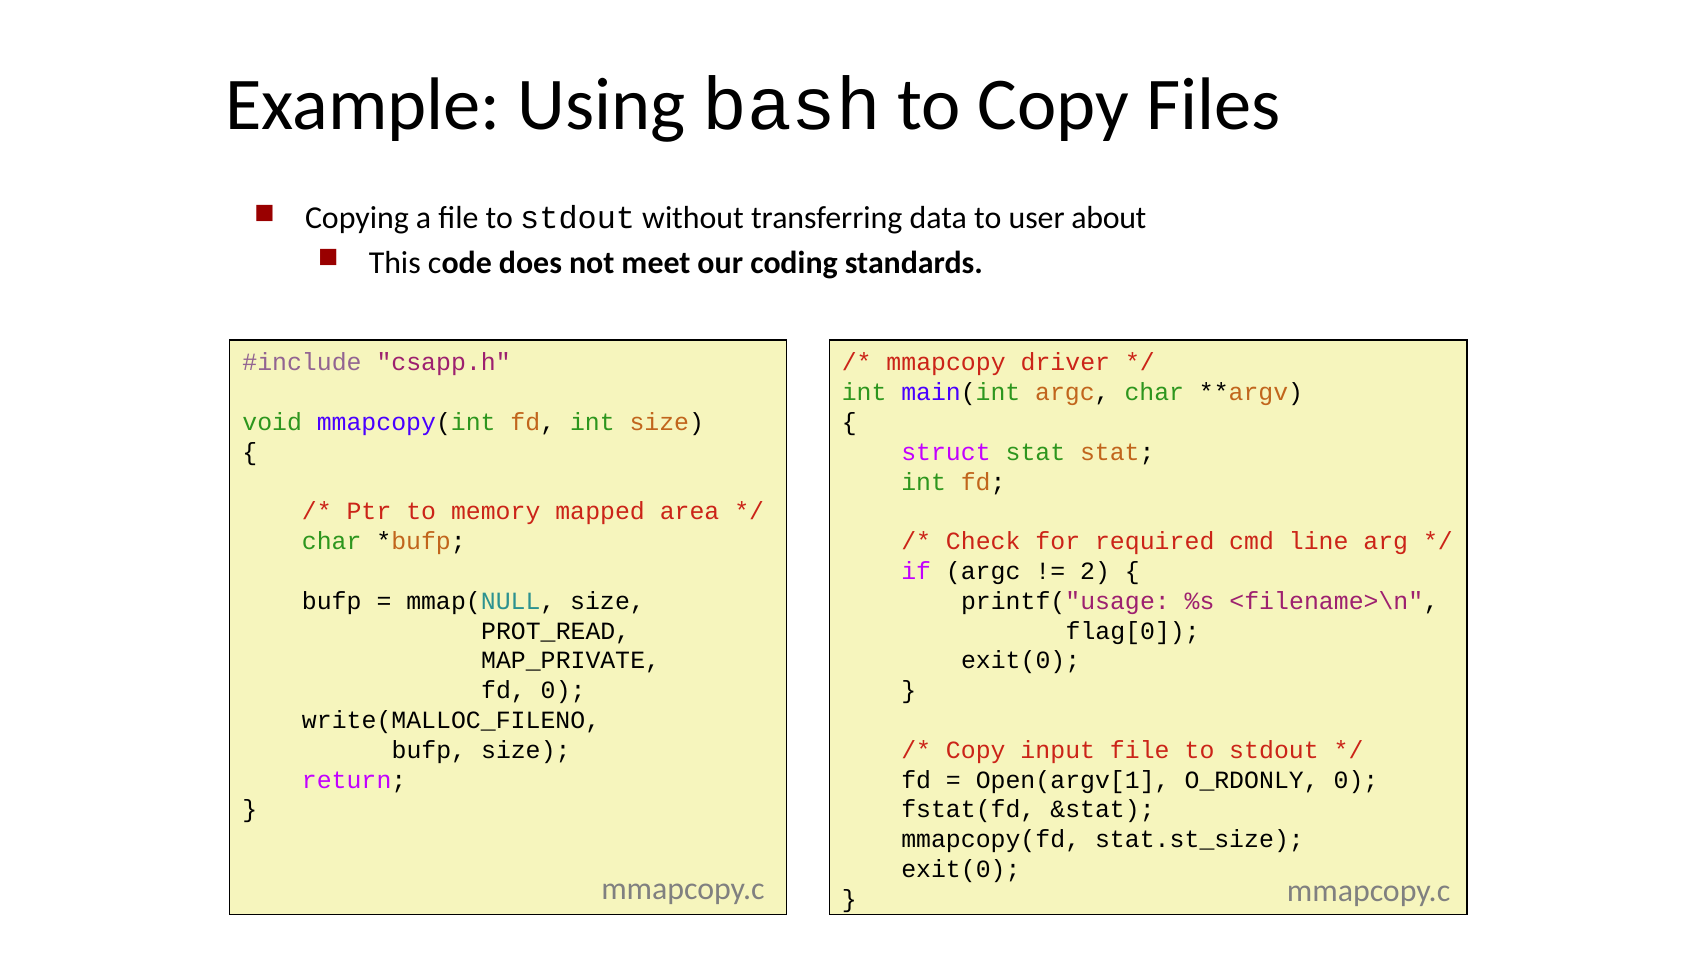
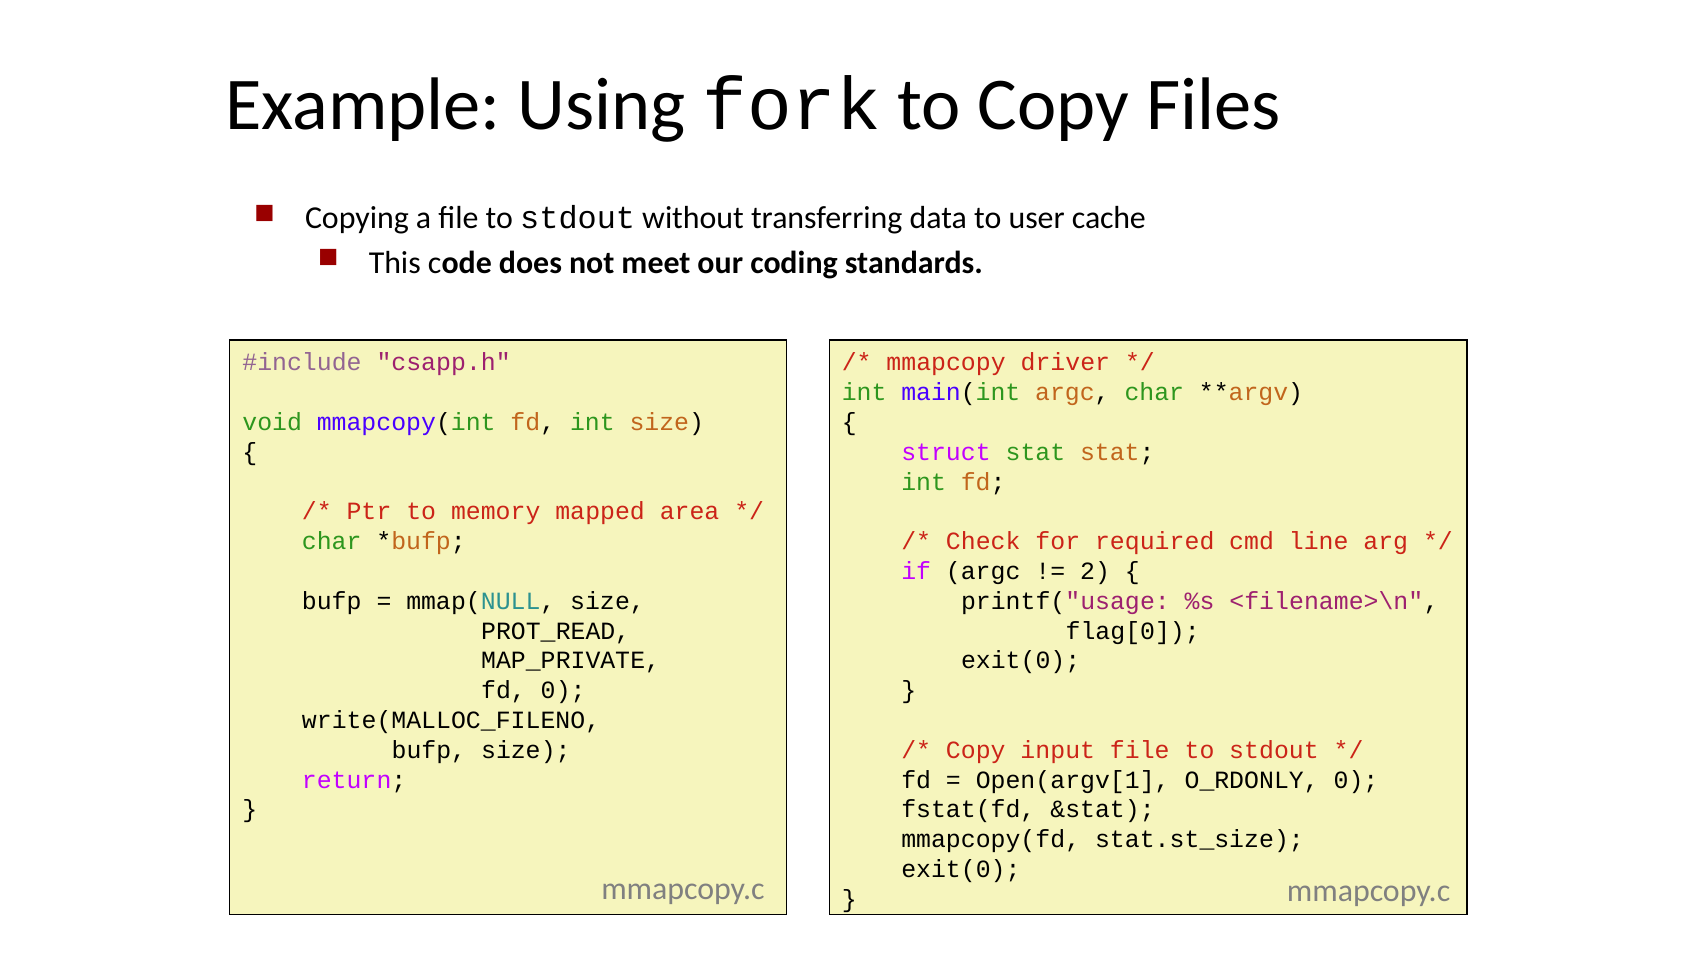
bash: bash -> fork
about: about -> cache
